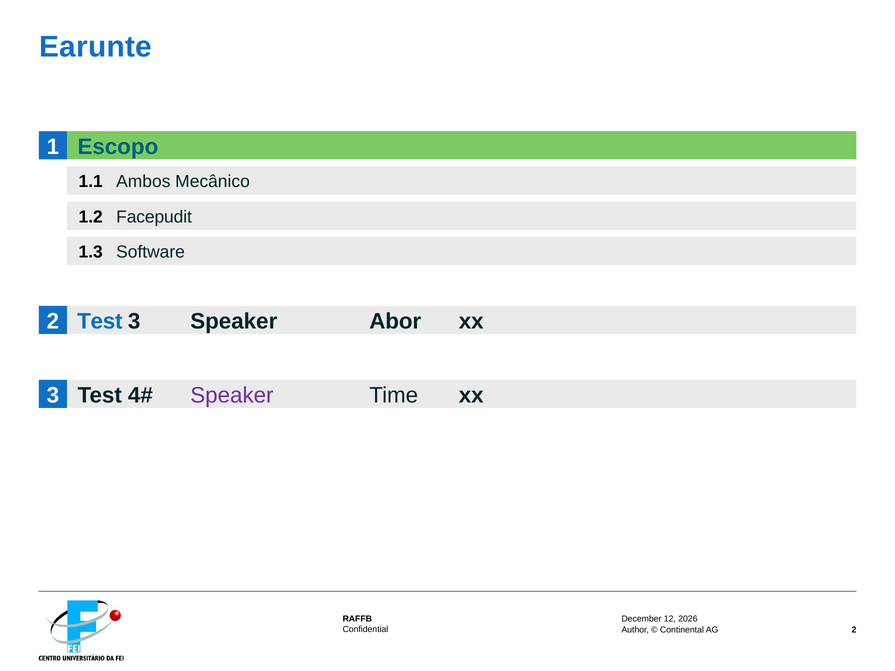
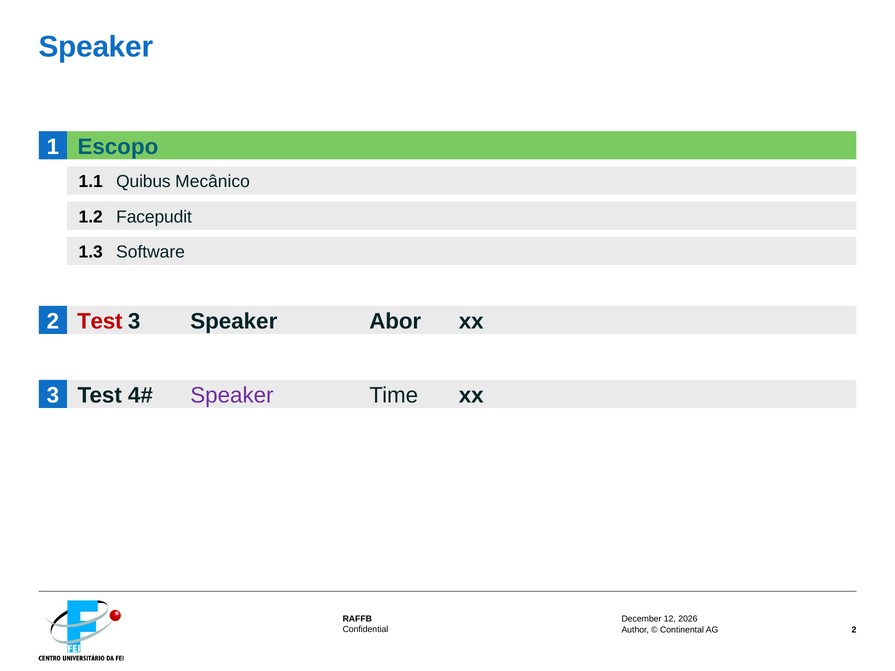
Earunte at (96, 47): Earunte -> Speaker
Ambos: Ambos -> Quibus
Test at (100, 322) colour: blue -> red
